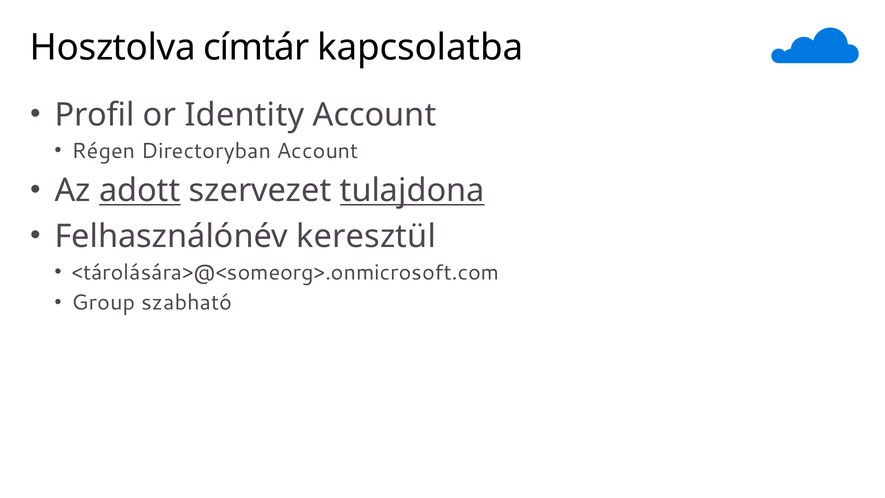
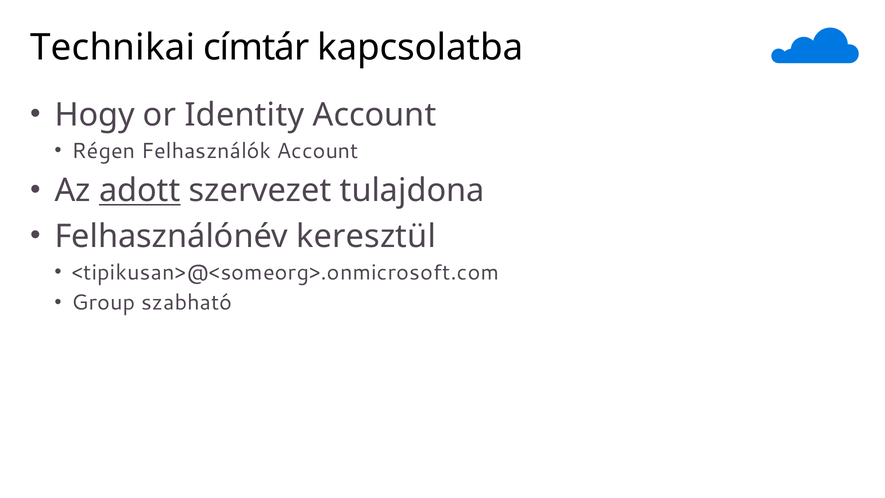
Hosztolva: Hosztolva -> Technikai
Profil: Profil -> Hogy
Directoryban: Directoryban -> Felhasználók
tulajdona underline: present -> none
<tárolására>@<someorg>.onmicrosoft.com: <tárolására>@<someorg>.onmicrosoft.com -> <tipikusan>@<someorg>.onmicrosoft.com
